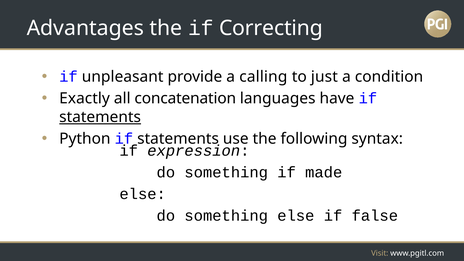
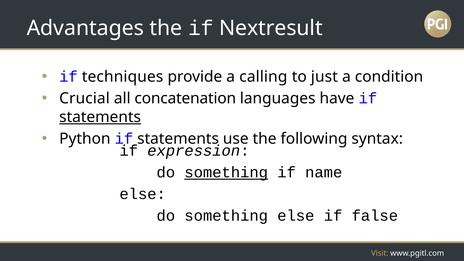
Correcting: Correcting -> Nextresult
unpleasant: unpleasant -> techniques
Exactly: Exactly -> Crucial
something at (226, 173) underline: none -> present
made: made -> name
